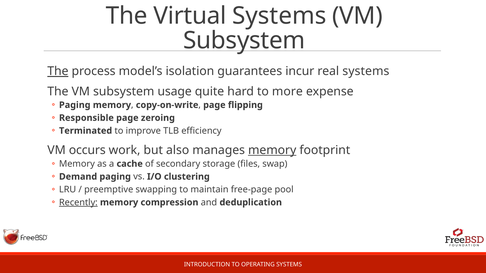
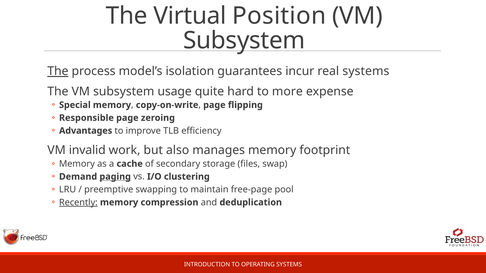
Virtual Systems: Systems -> Position
Paging at (75, 105): Paging -> Special
Terminated: Terminated -> Advantages
occurs: occurs -> invalid
memory at (272, 150) underline: present -> none
paging at (115, 177) underline: none -> present
